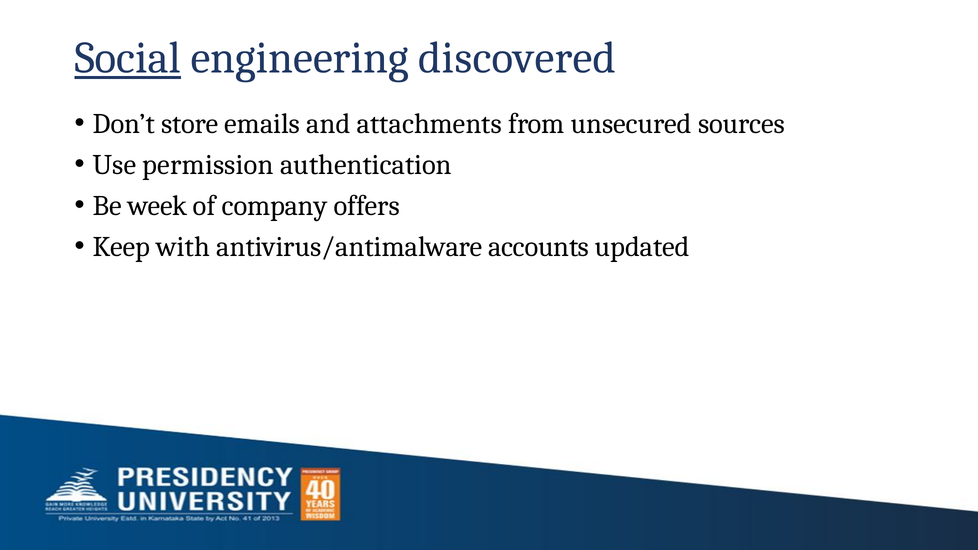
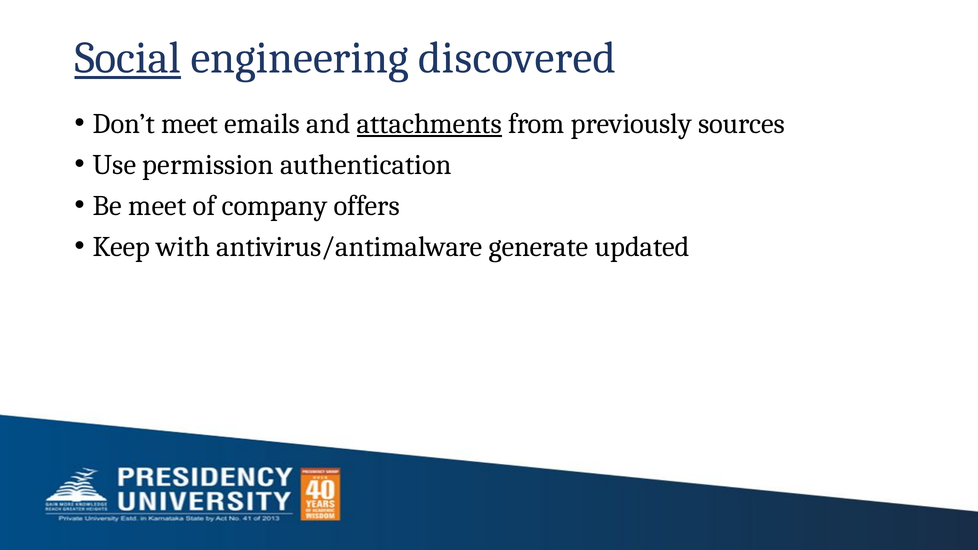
Don’t store: store -> meet
attachments underline: none -> present
unsecured: unsecured -> previously
Be week: week -> meet
accounts: accounts -> generate
